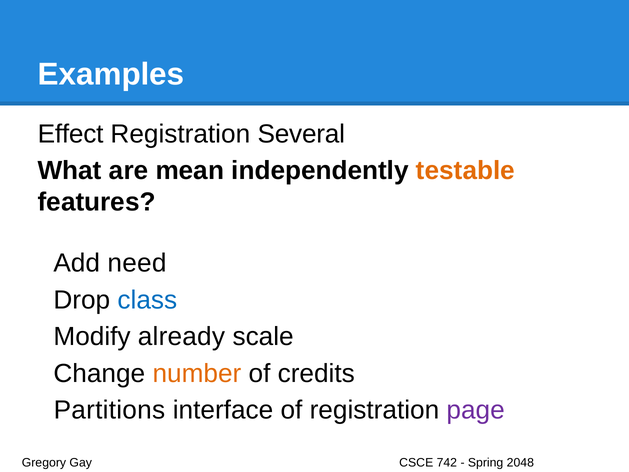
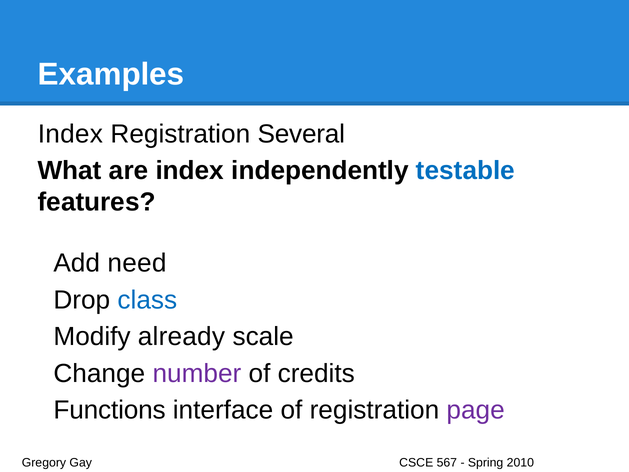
Effect at (71, 134): Effect -> Index
are mean: mean -> index
testable colour: orange -> blue
number colour: orange -> purple
Partitions: Partitions -> Functions
742: 742 -> 567
2048: 2048 -> 2010
